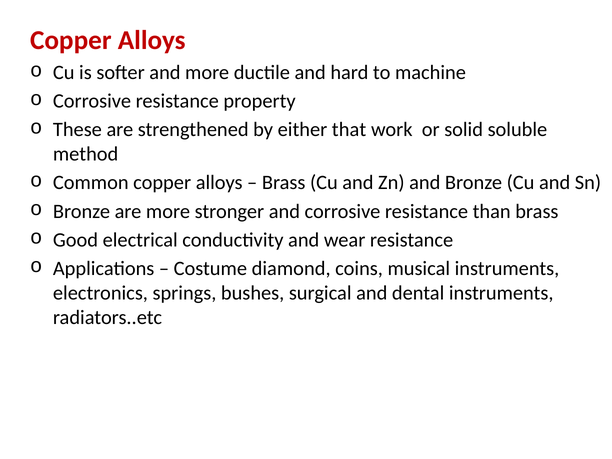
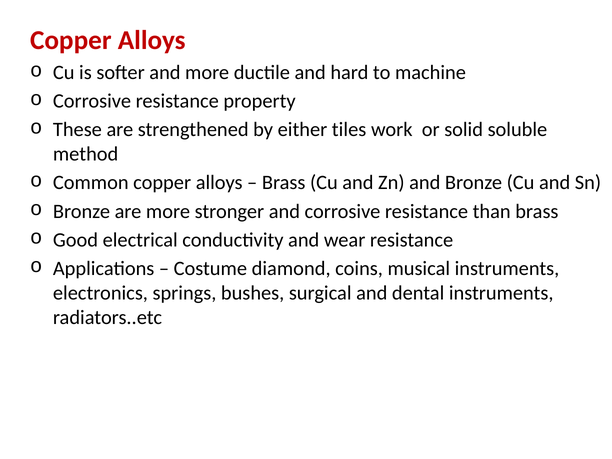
that: that -> tiles
